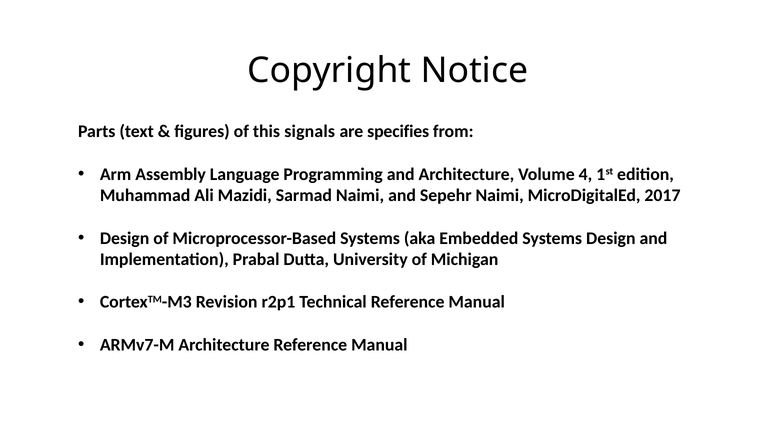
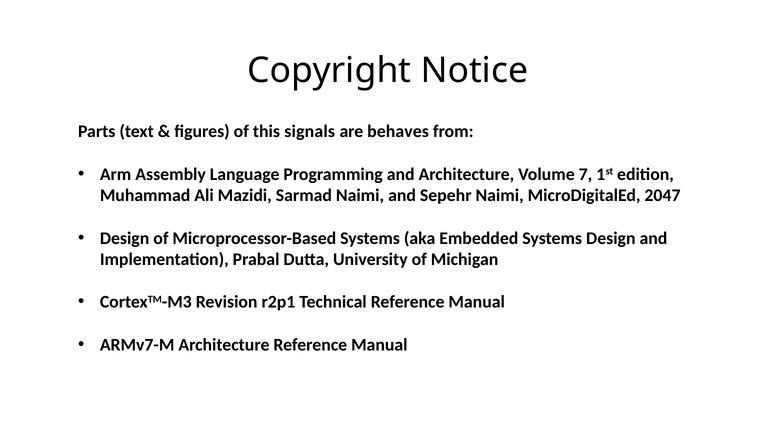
specifies: specifies -> behaves
4: 4 -> 7
2017: 2017 -> 2047
